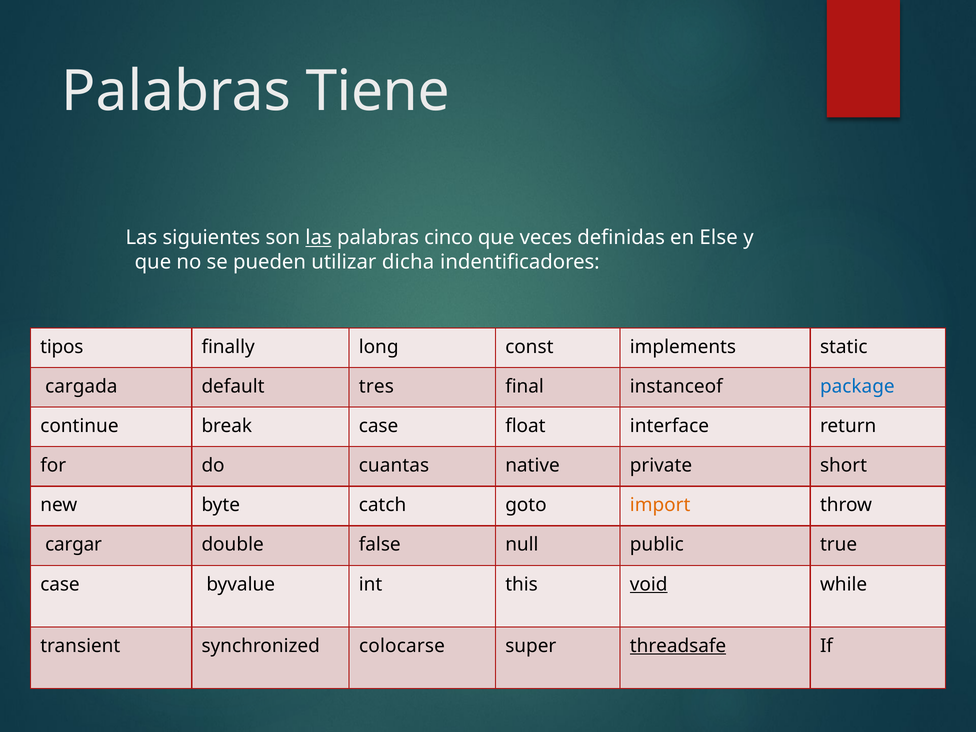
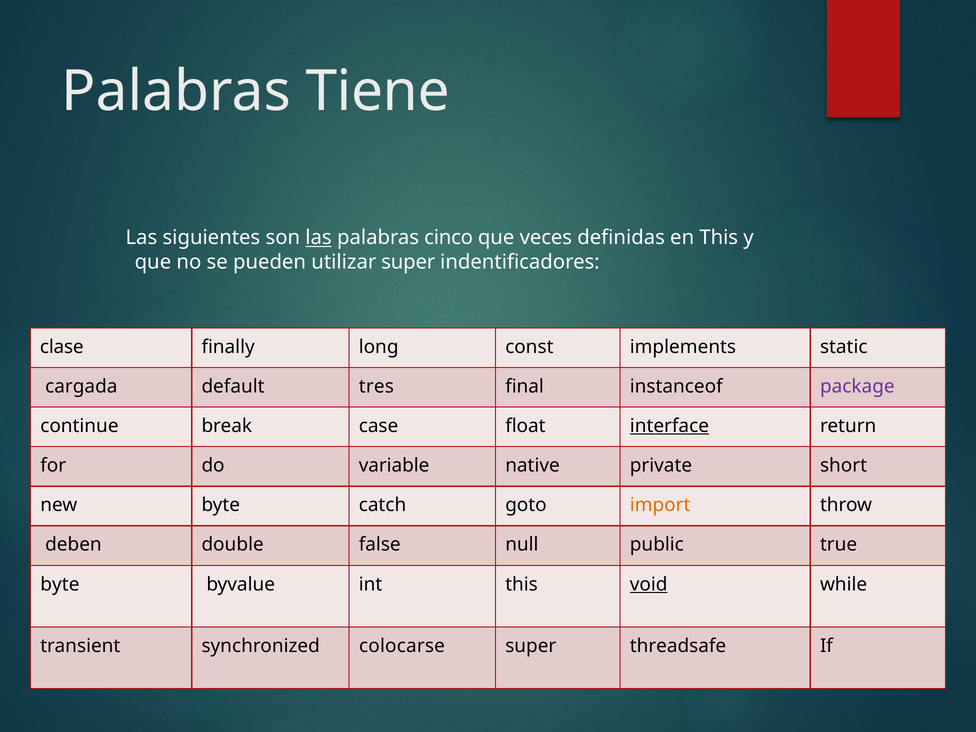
en Else: Else -> This
utilizar dicha: dicha -> super
tipos: tipos -> clase
package colour: blue -> purple
interface underline: none -> present
cuantas: cuantas -> variable
cargar: cargar -> deben
case at (60, 584): case -> byte
threadsafe underline: present -> none
